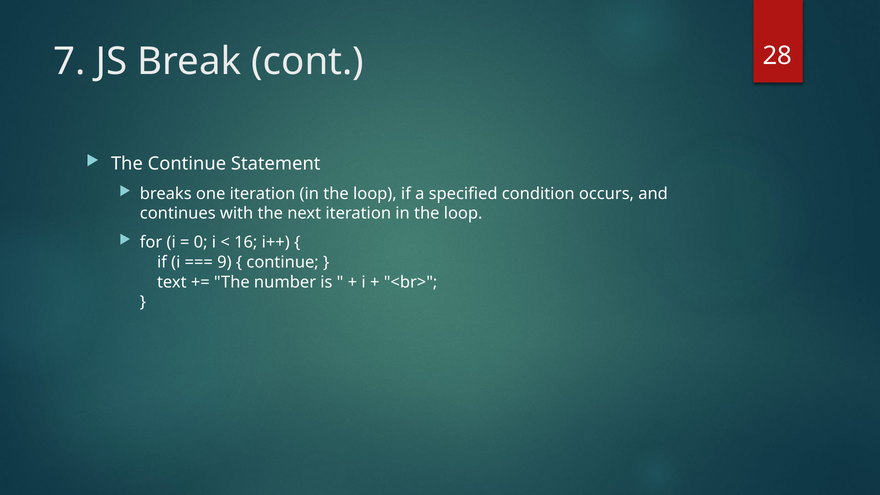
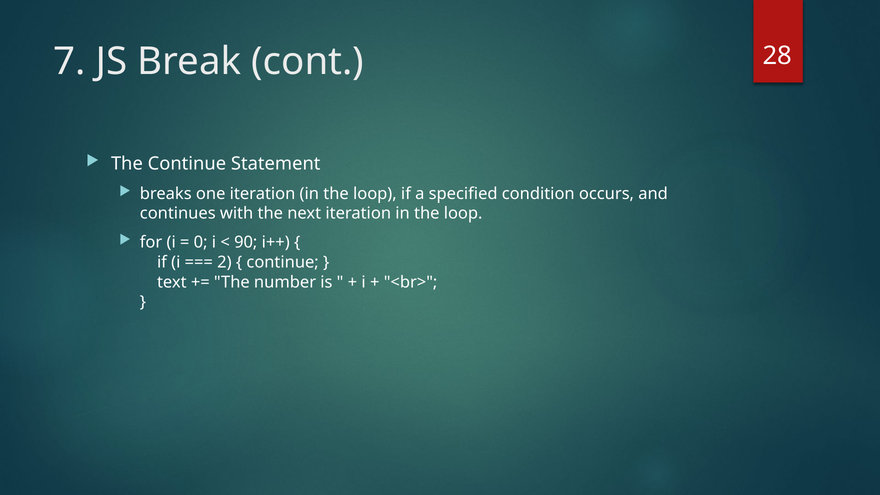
16: 16 -> 90
9: 9 -> 2
